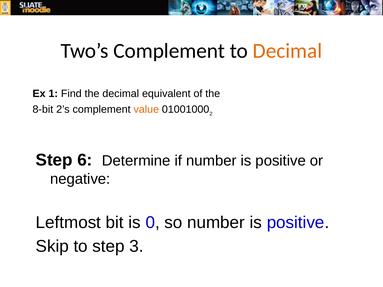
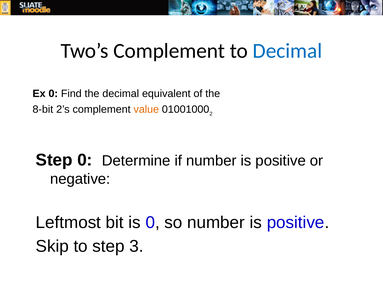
Decimal at (287, 51) colour: orange -> blue
Ex 1: 1 -> 0
Step 6: 6 -> 0
